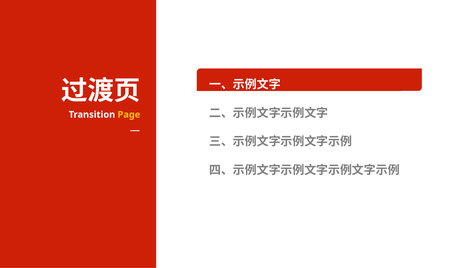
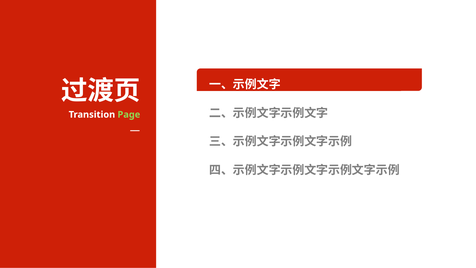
Page colour: yellow -> light green
